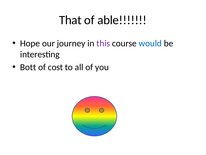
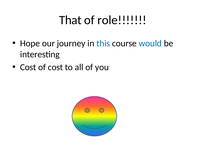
able: able -> role
this colour: purple -> blue
Bott at (28, 67): Bott -> Cost
